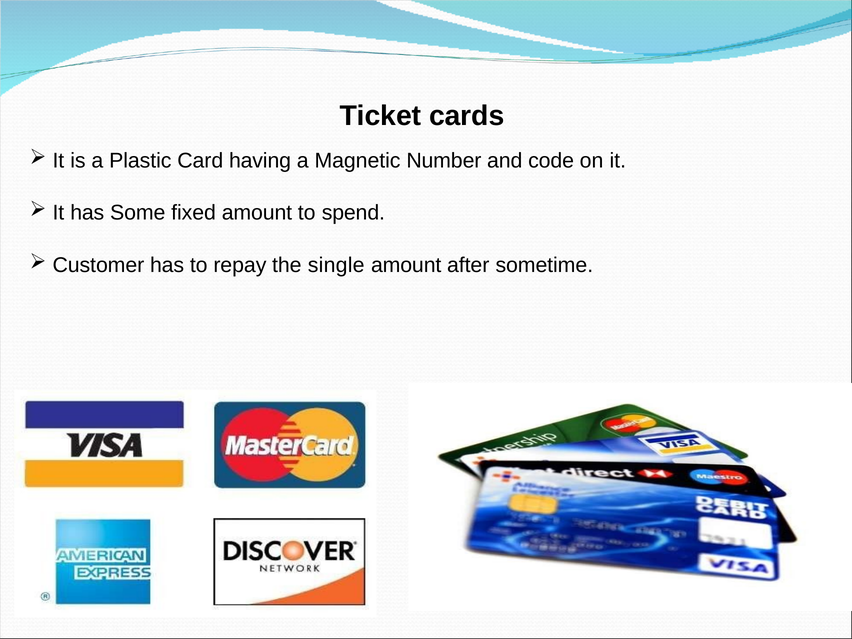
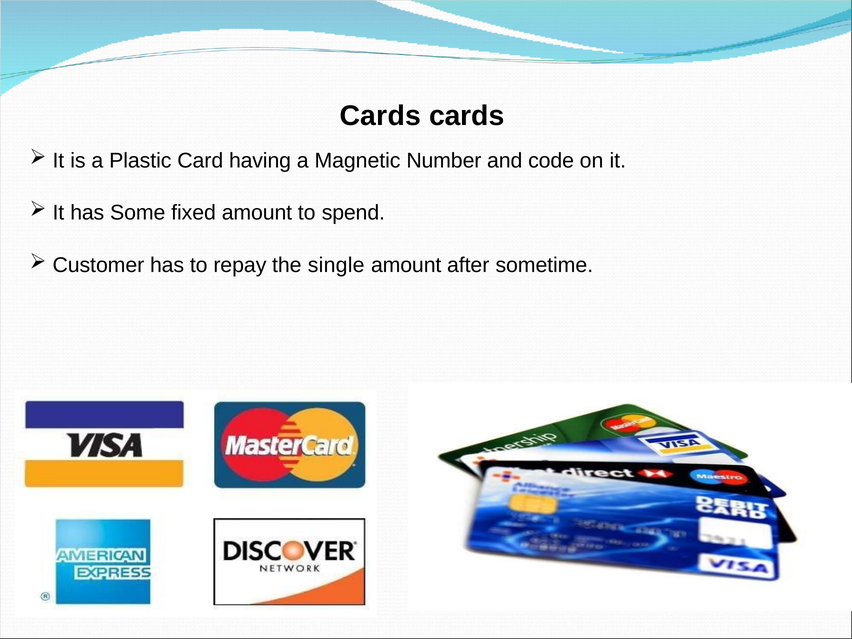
Ticket at (380, 116): Ticket -> Cards
